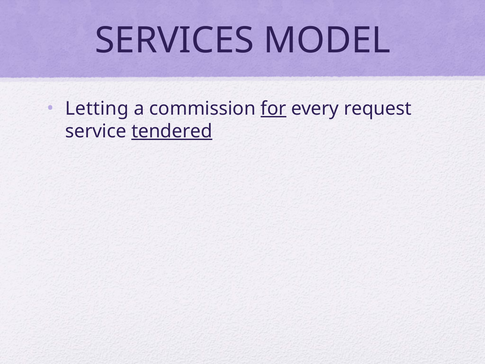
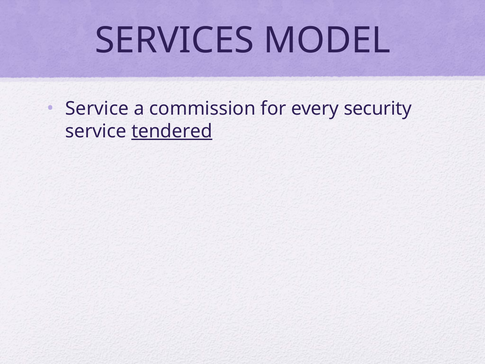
Letting at (97, 108): Letting -> Service
for underline: present -> none
request: request -> security
